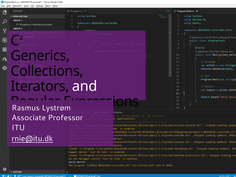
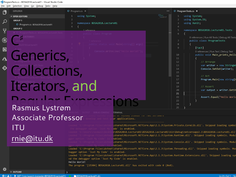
and colour: white -> light green
